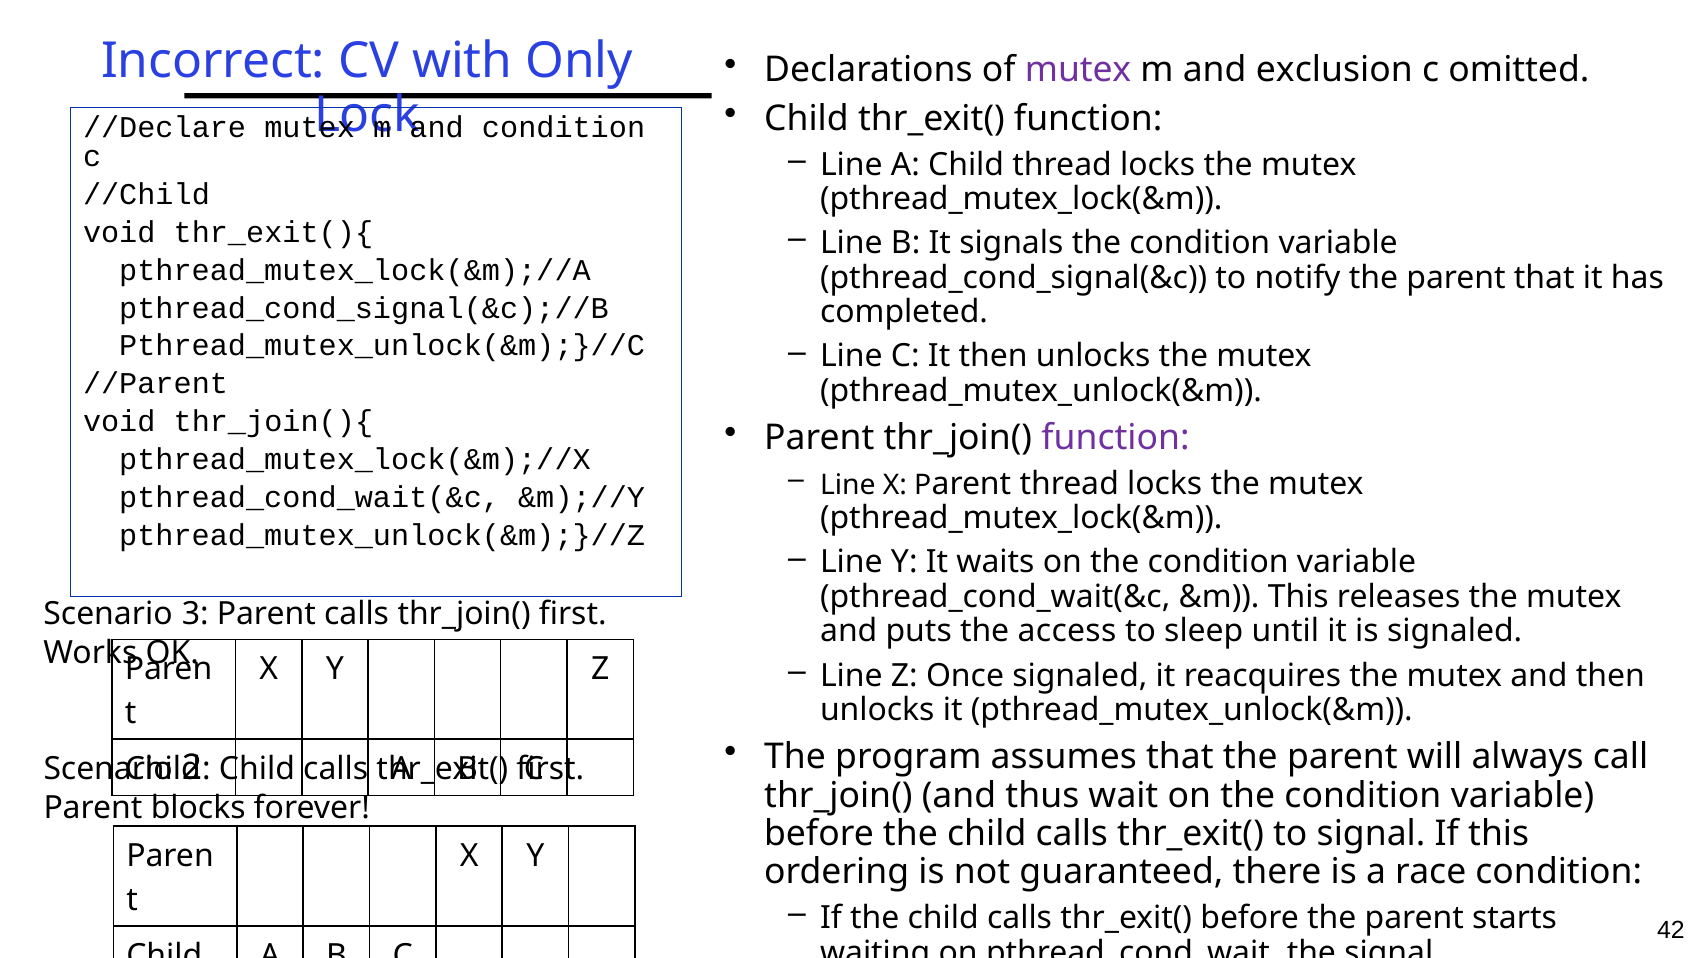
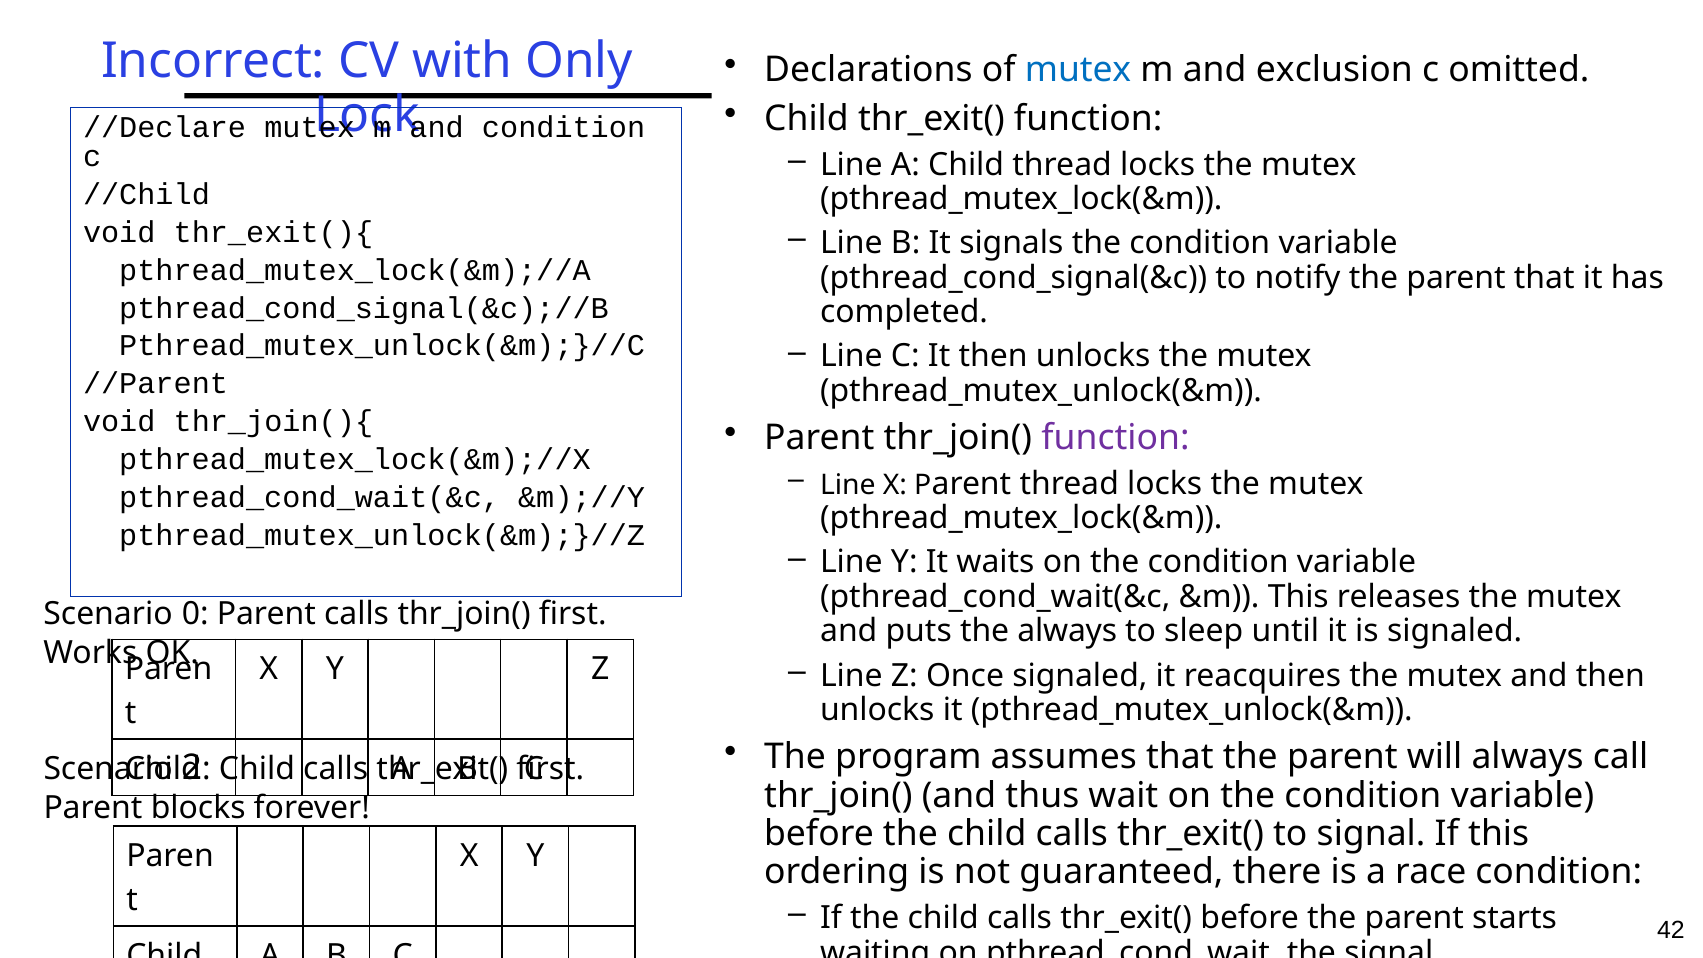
mutex at (1078, 69) colour: purple -> blue
3: 3 -> 0
the access: access -> always
